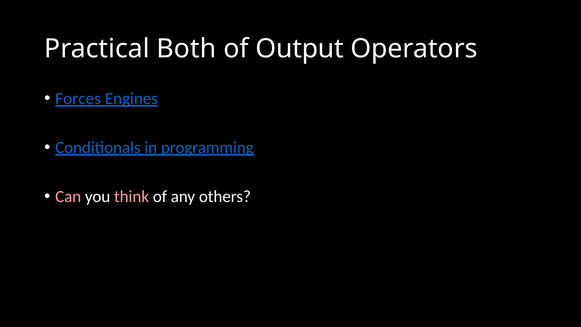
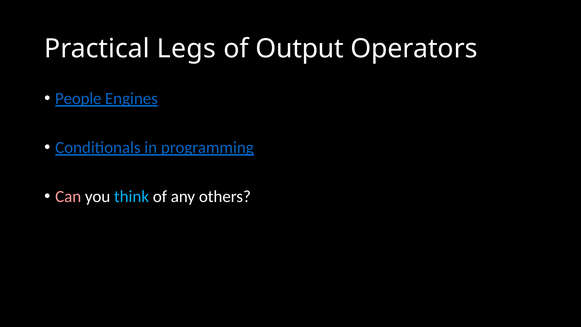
Both: Both -> Legs
Forces: Forces -> People
think colour: pink -> light blue
